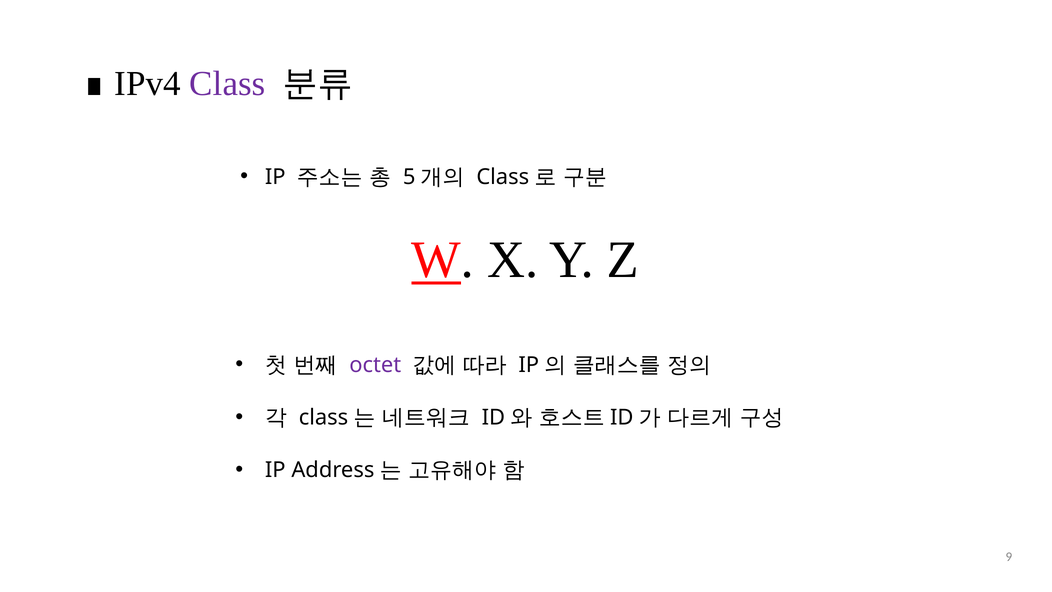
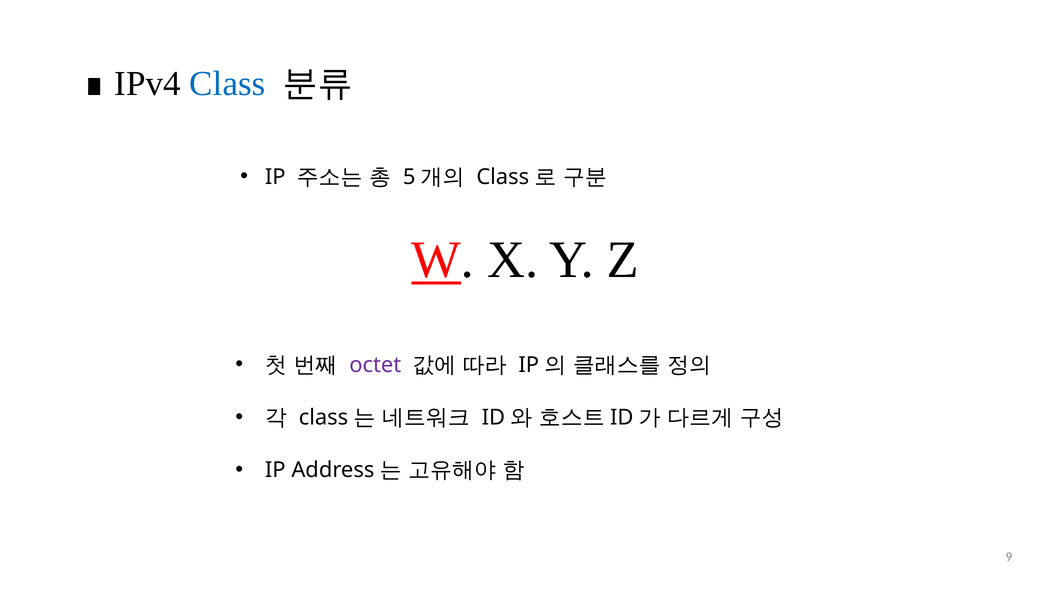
Class colour: purple -> blue
